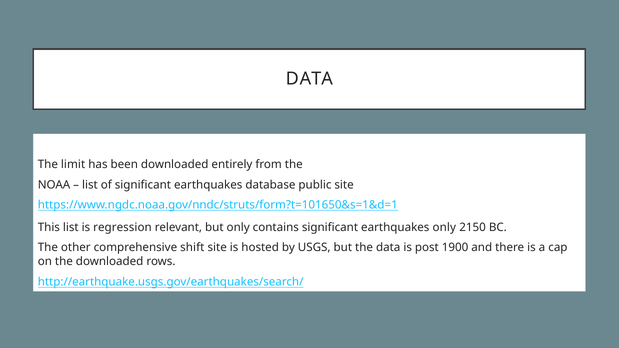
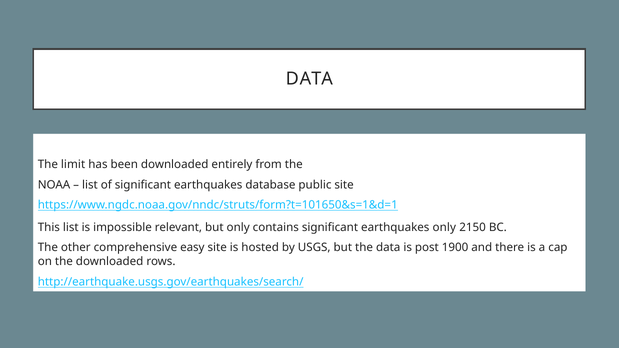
regression: regression -> impossible
shift: shift -> easy
